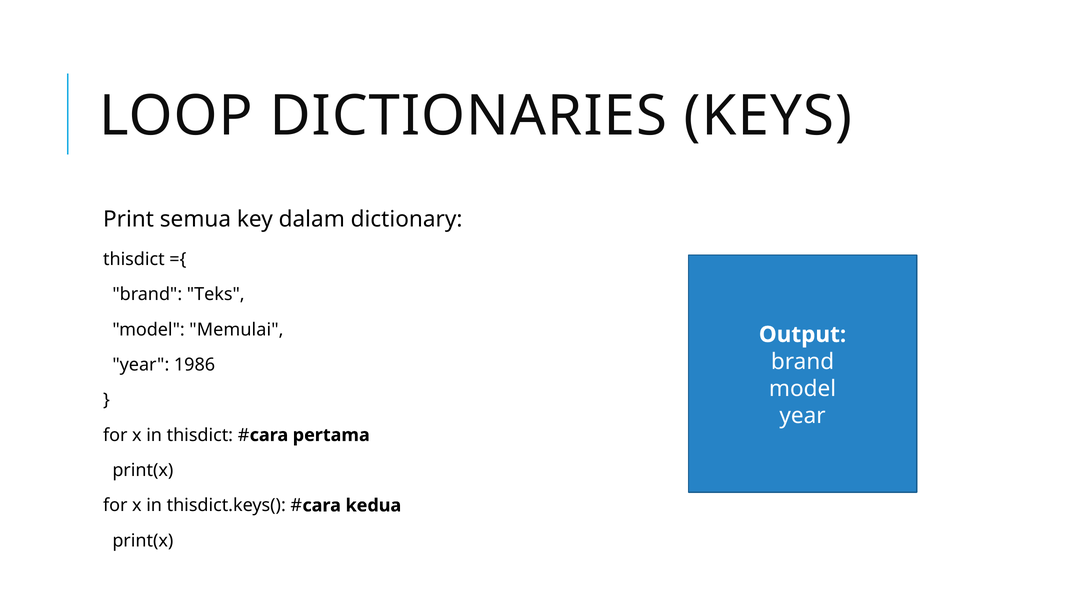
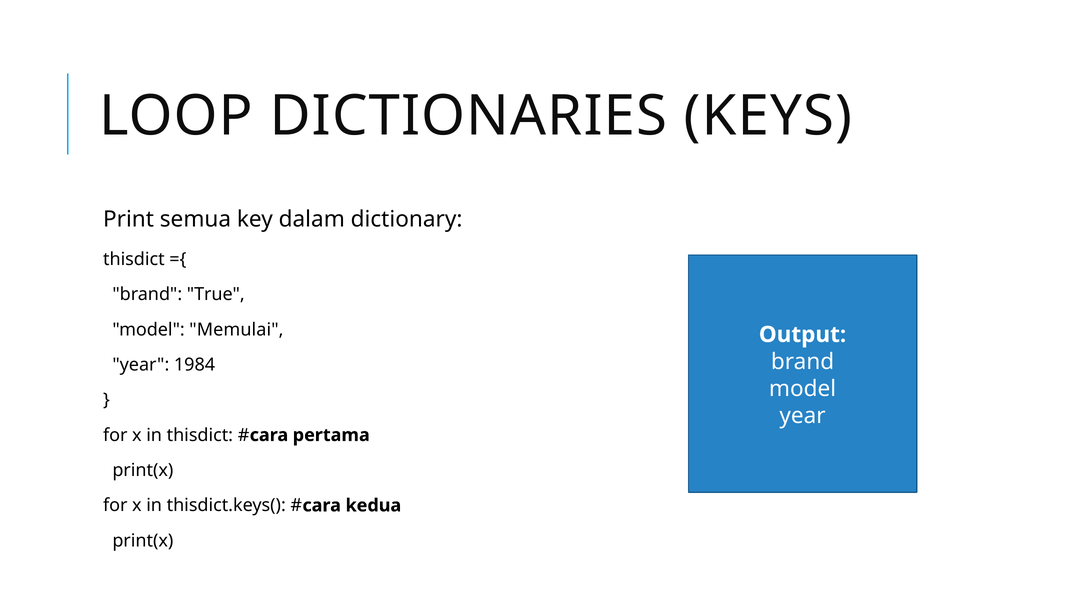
Teks: Teks -> True
1986: 1986 -> 1984
